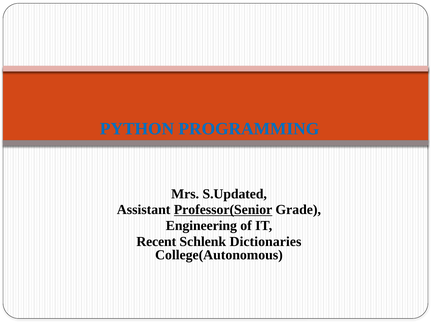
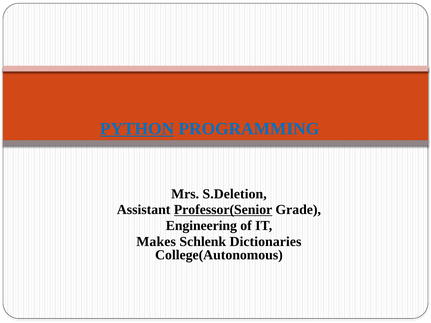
PYTHON underline: none -> present
S.Updated: S.Updated -> S.Deletion
Recent: Recent -> Makes
